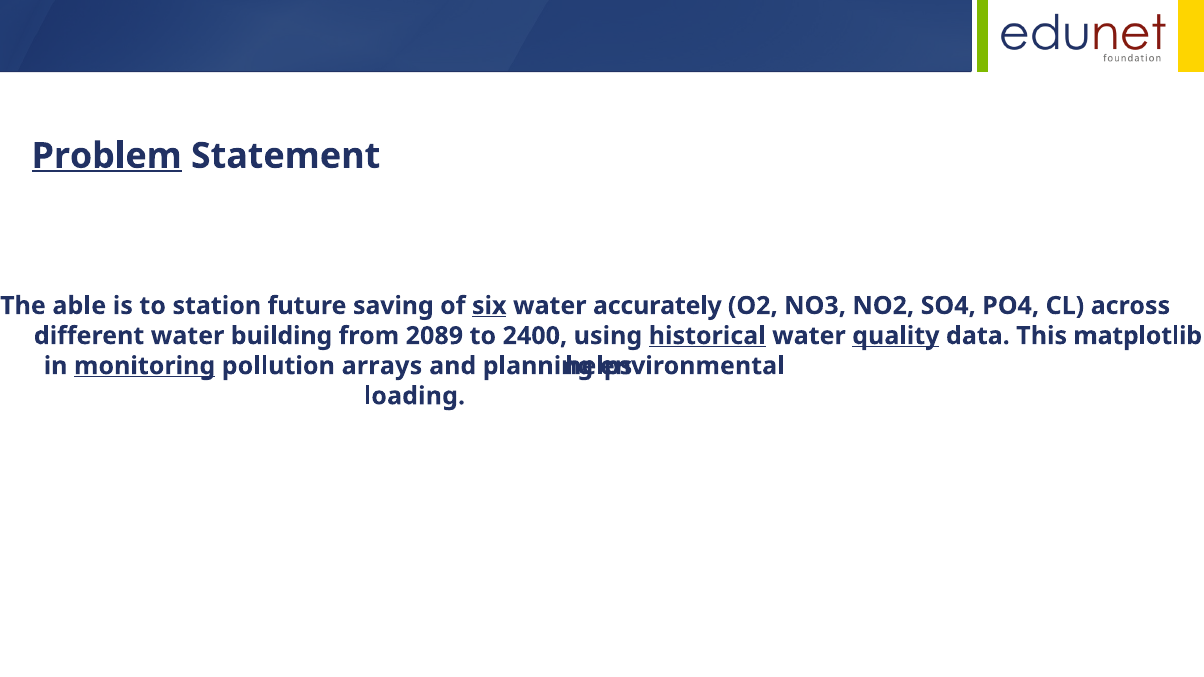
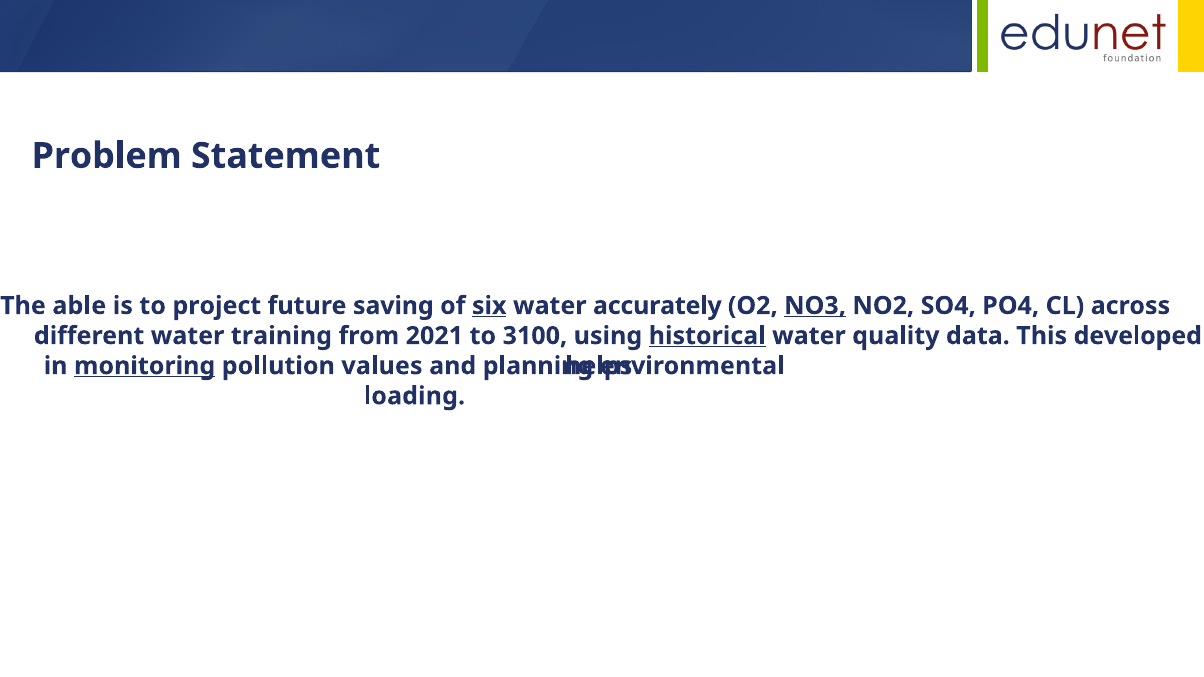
Problem underline: present -> none
station: station -> project
NO3 underline: none -> present
building: building -> training
2089: 2089 -> 2021
2400: 2400 -> 3100
quality underline: present -> none
matplotlib: matplotlib -> developed
arrays: arrays -> values
